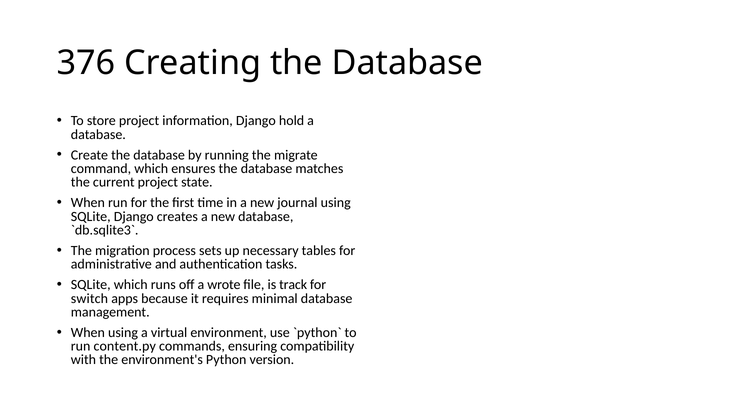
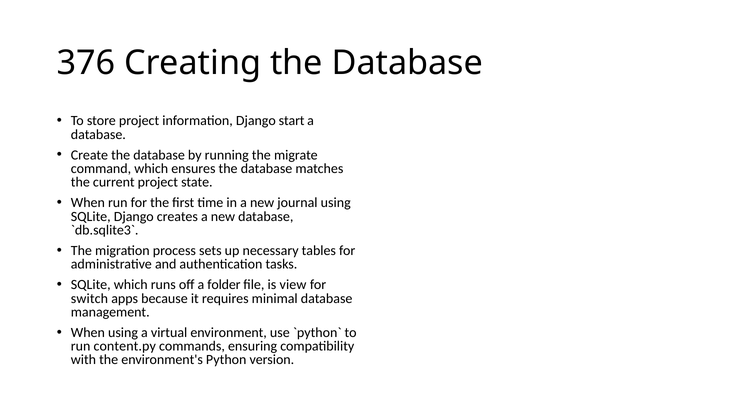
hold: hold -> start
wrote: wrote -> folder
track: track -> view
